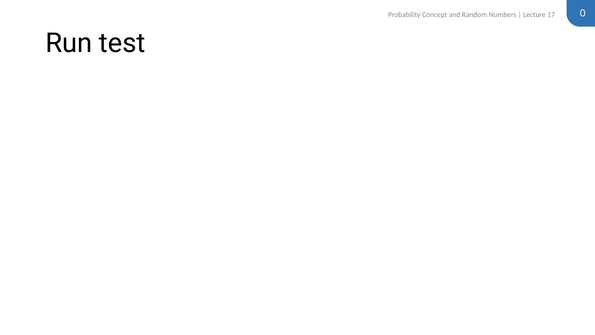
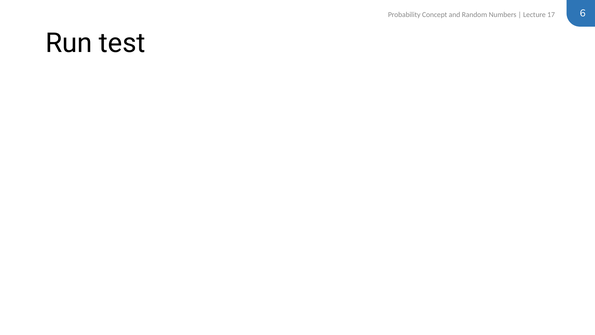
0: 0 -> 6
